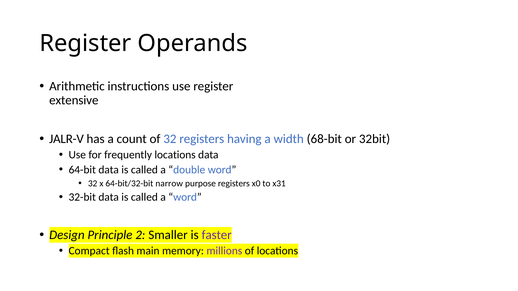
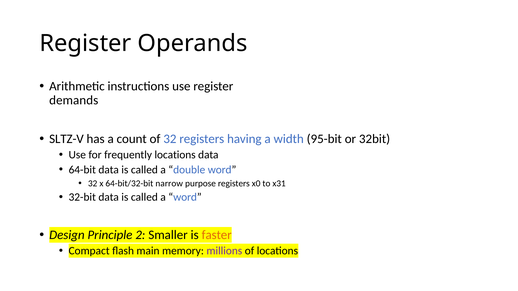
extensive: extensive -> demands
JALR-V: JALR-V -> SLTZ-V
68-bit: 68-bit -> 95-bit
faster colour: purple -> orange
